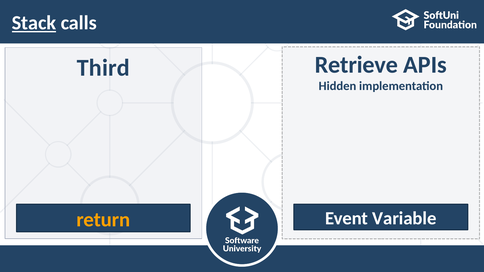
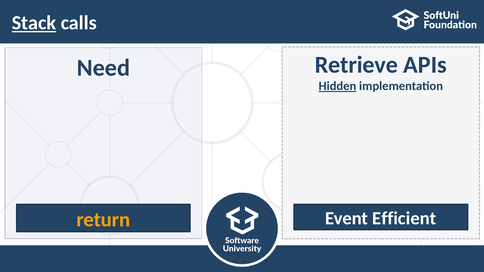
Third: Third -> Need
Hidden underline: none -> present
Variable: Variable -> Efficient
